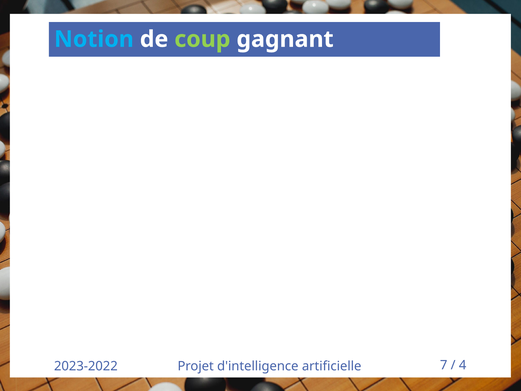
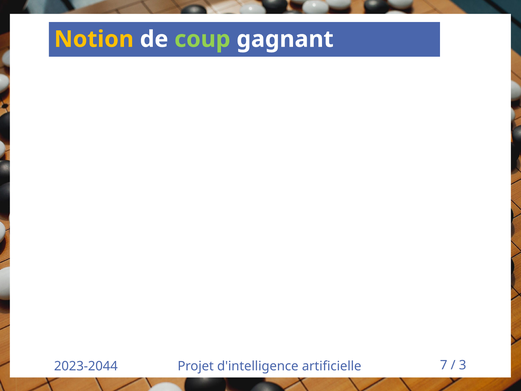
Notion colour: light blue -> yellow
2023-2022: 2023-2022 -> 2023-2044
4: 4 -> 3
